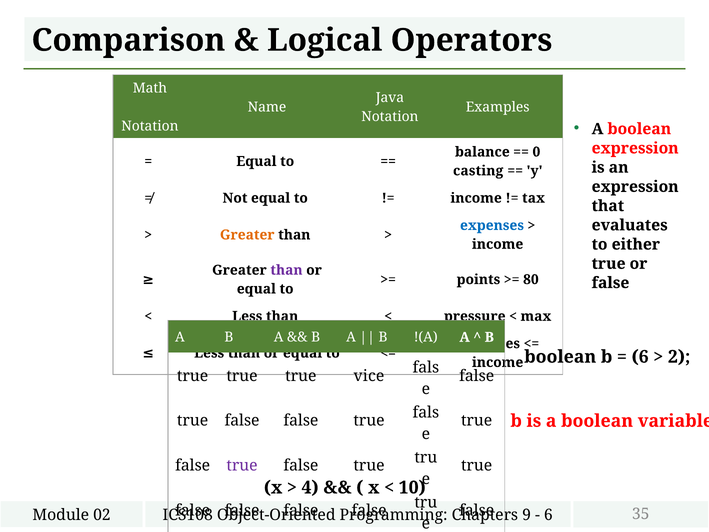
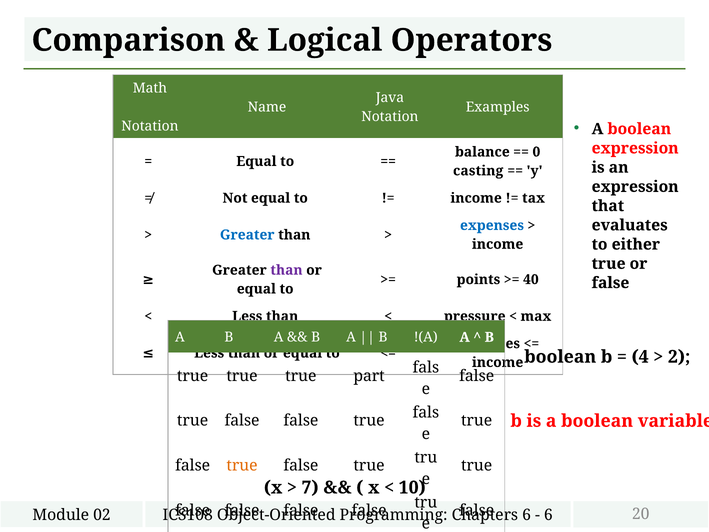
Greater at (247, 235) colour: orange -> blue
80: 80 -> 40
6 at (640, 357): 6 -> 4
vice: vice -> part
true at (242, 465) colour: purple -> orange
4: 4 -> 7
9 at (527, 515): 9 -> 6
35: 35 -> 20
